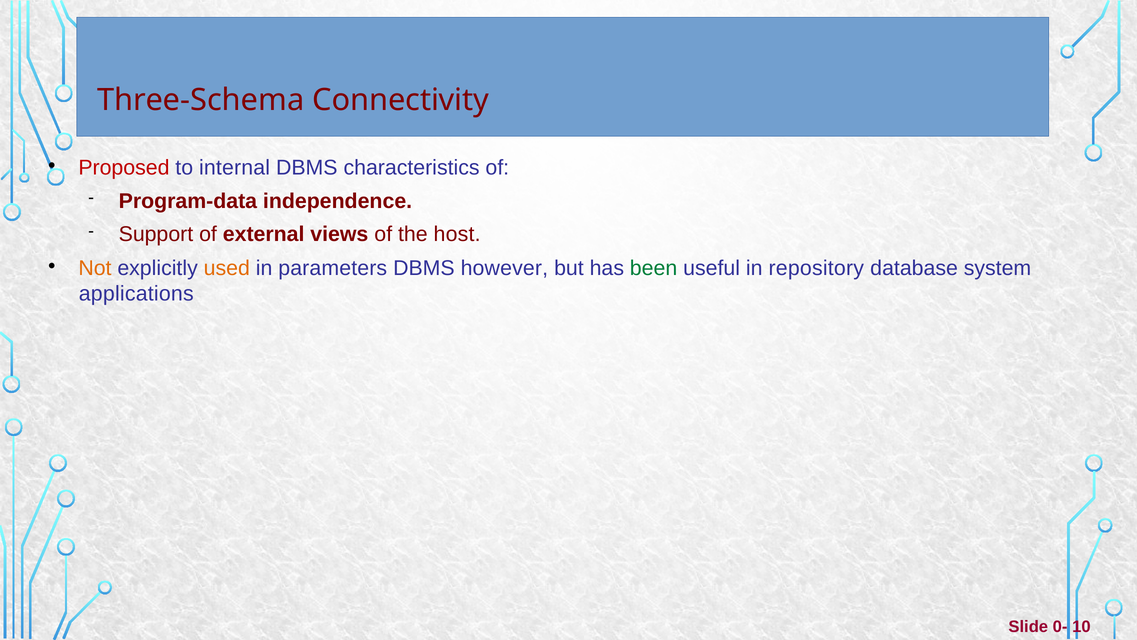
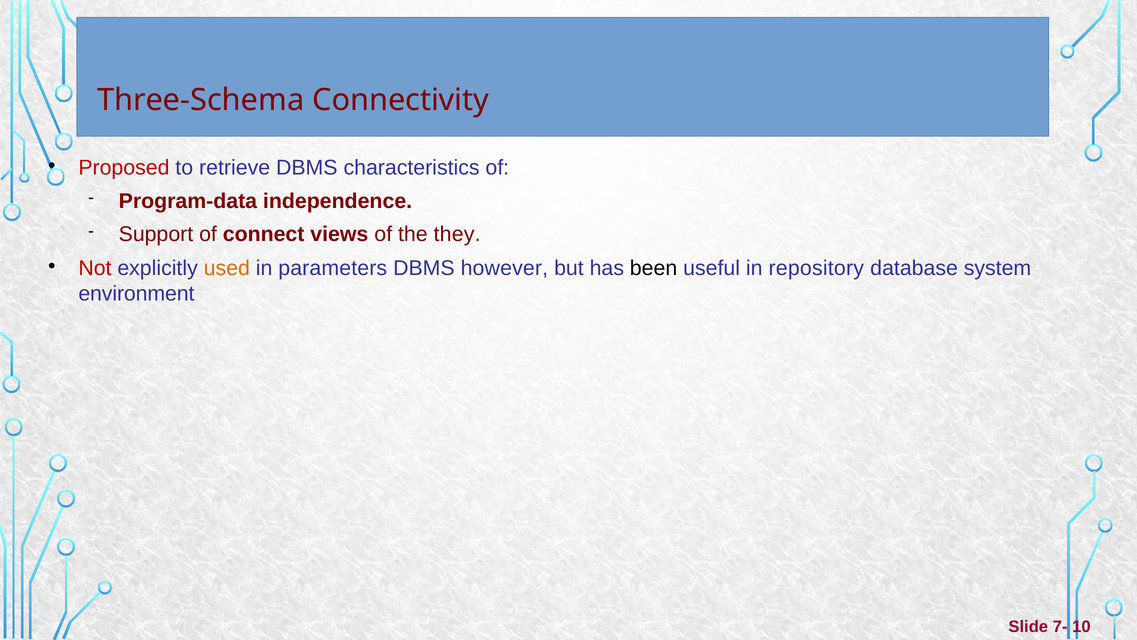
internal: internal -> retrieve
external: external -> connect
host: host -> they
Not colour: orange -> red
been colour: green -> black
applications: applications -> environment
0-: 0- -> 7-
